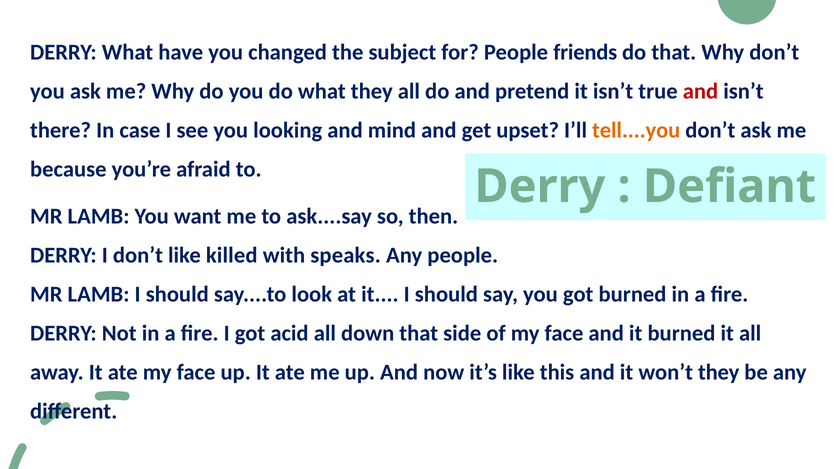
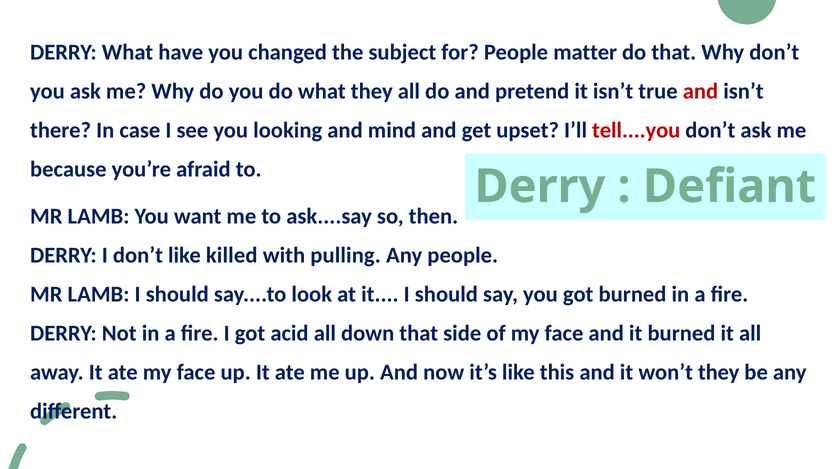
friends: friends -> matter
tell....you colour: orange -> red
speaks: speaks -> pulling
